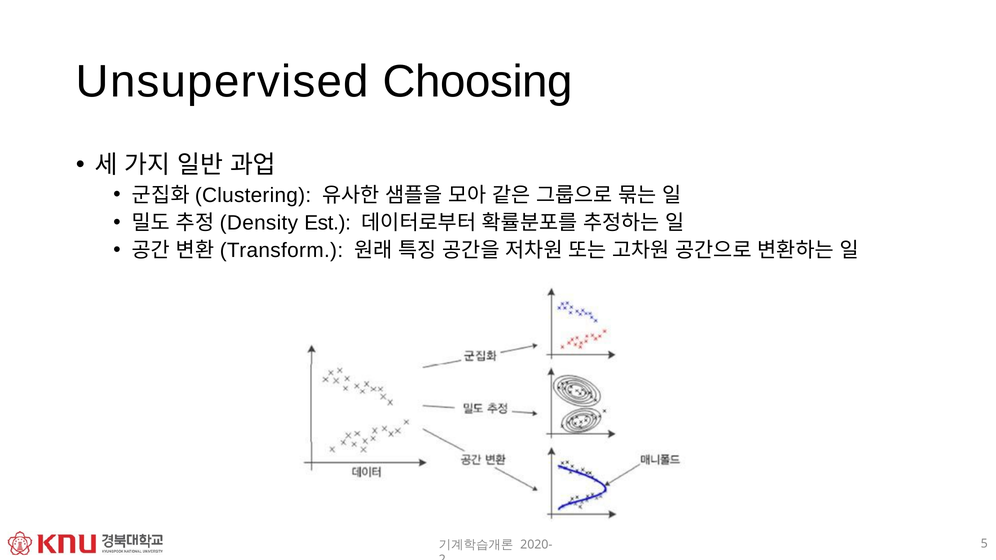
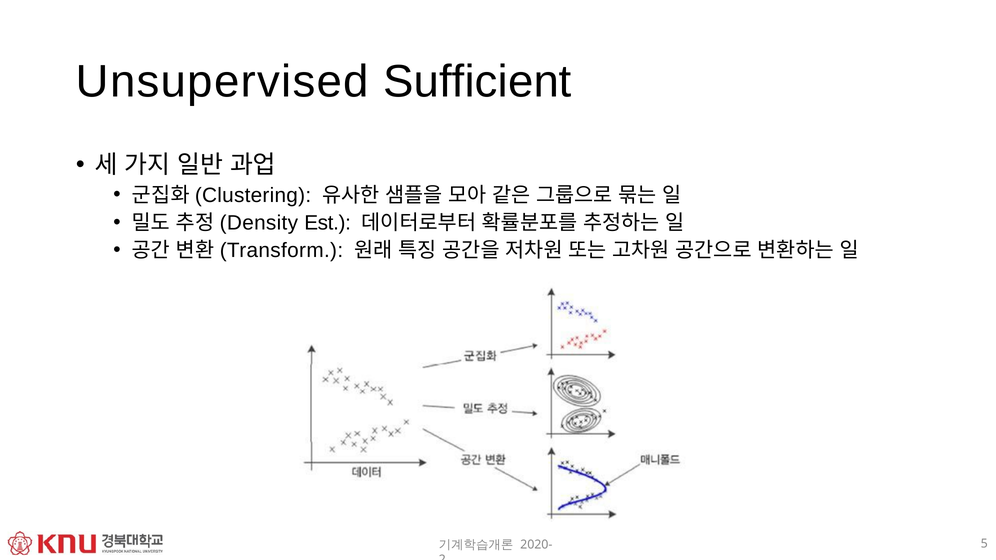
Choosing: Choosing -> Sufficient
